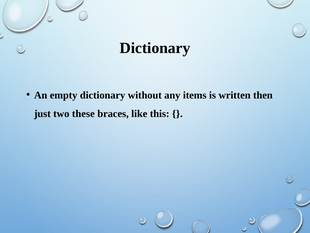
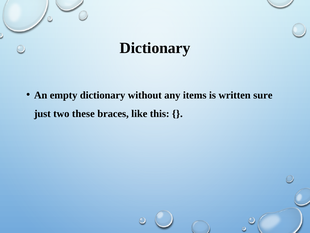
then: then -> sure
